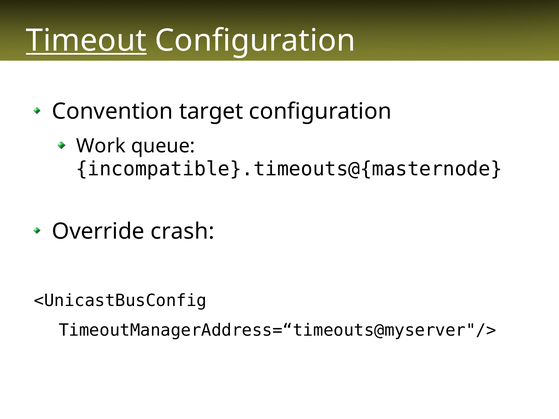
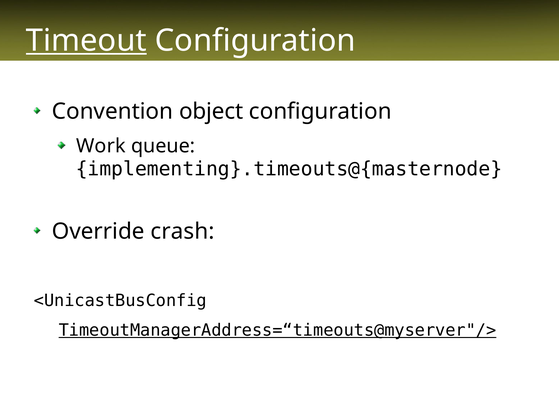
target: target -> object
incompatible}.timeouts@{masternode: incompatible}.timeouts@{masternode -> implementing}.timeouts@{masternode
TimeoutManagerAddress=“timeouts@myserver"/> underline: none -> present
